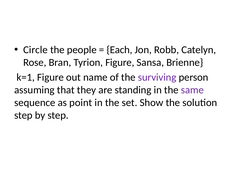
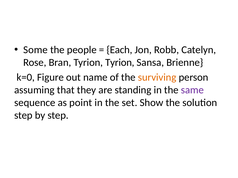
Circle: Circle -> Some
Tyrion Figure: Figure -> Tyrion
k=1: k=1 -> k=0
surviving colour: purple -> orange
